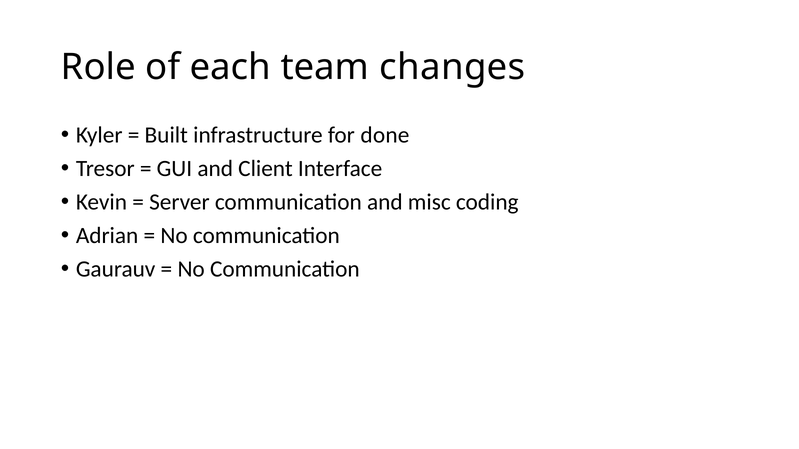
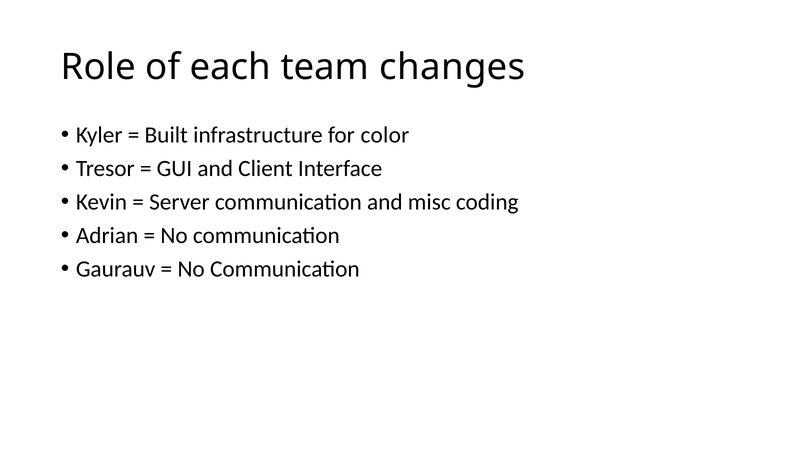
done: done -> color
